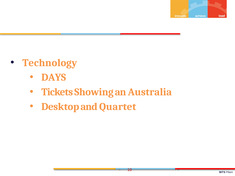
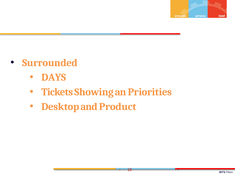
Technology: Technology -> Surrounded
Australia: Australia -> Priorities
Quartet: Quartet -> Product
